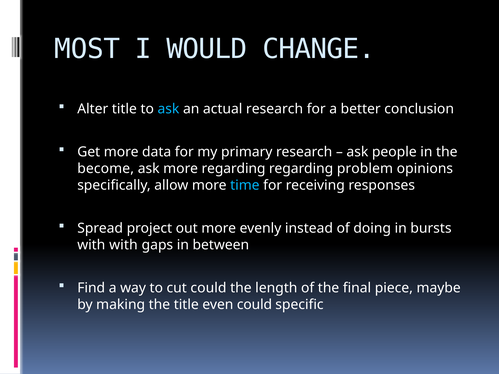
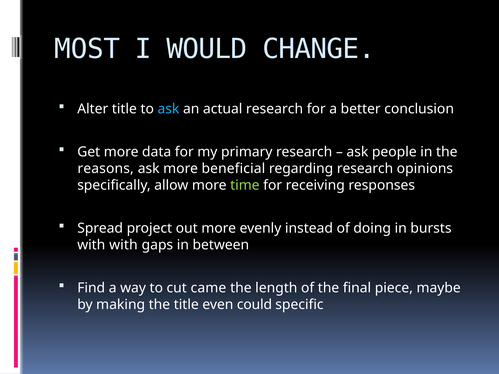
become: become -> reasons
more regarding: regarding -> beneficial
regarding problem: problem -> research
time colour: light blue -> light green
cut could: could -> came
